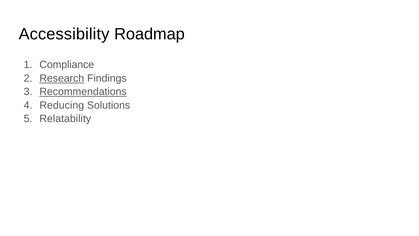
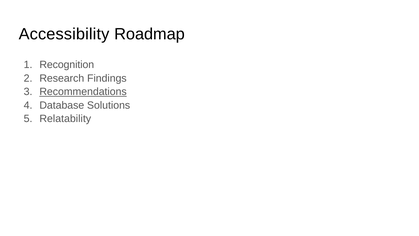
Compliance: Compliance -> Recognition
Research underline: present -> none
Reducing: Reducing -> Database
